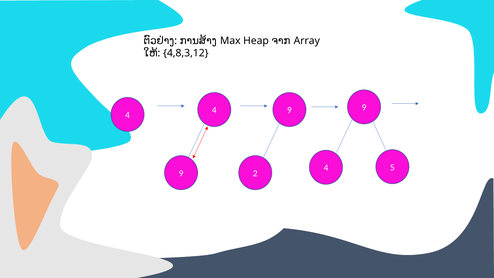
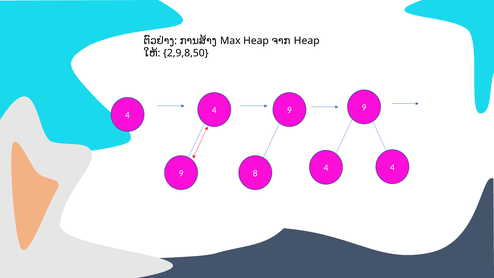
Array at (307, 41): Array -> Heap
4,8,3,12: 4,8,3,12 -> 2,9,8,50
5 at (392, 167): 5 -> 4
2: 2 -> 8
